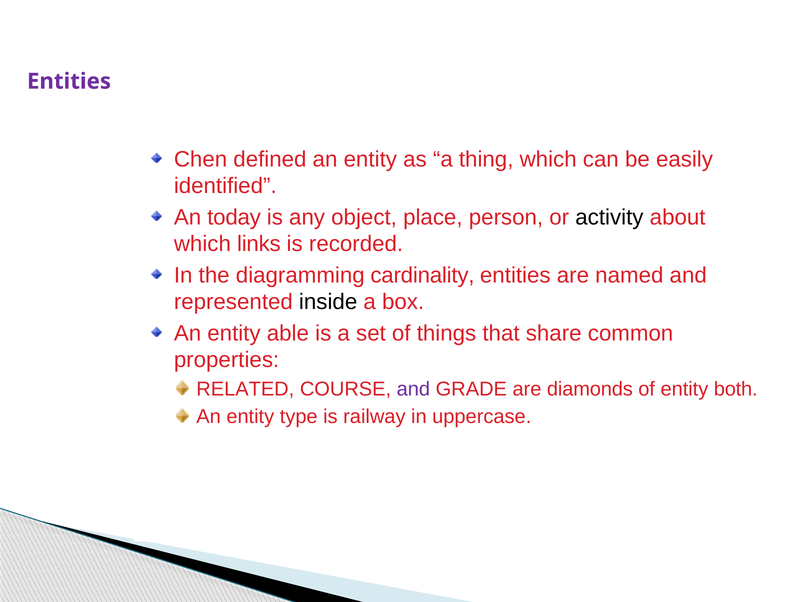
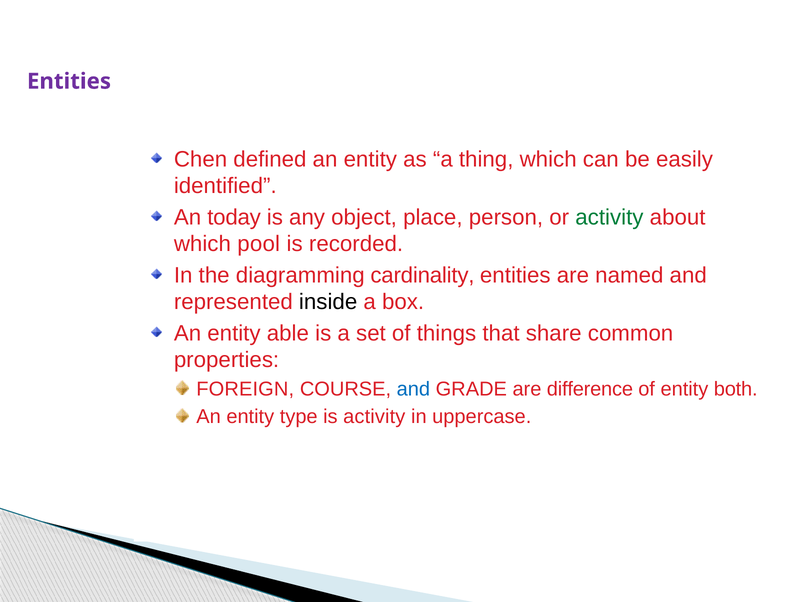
activity at (609, 217) colour: black -> green
links: links -> pool
RELATED: RELATED -> FOREIGN
and at (413, 389) colour: purple -> blue
diamonds: diamonds -> difference
is railway: railway -> activity
